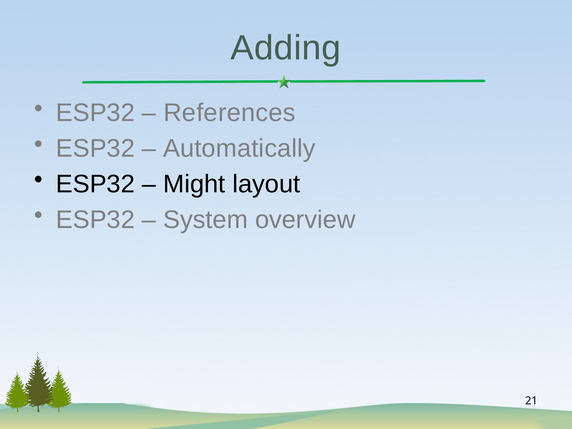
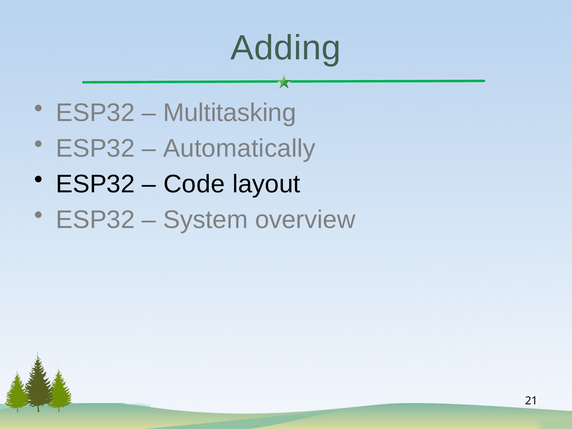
References: References -> Multitasking
Might: Might -> Code
